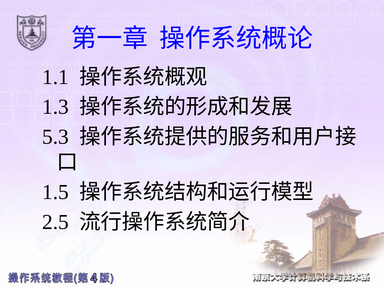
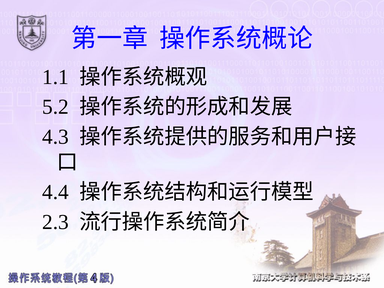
1.3: 1.3 -> 5.2
5.3: 5.3 -> 4.3
1.5: 1.5 -> 4.4
2.5: 2.5 -> 2.3
